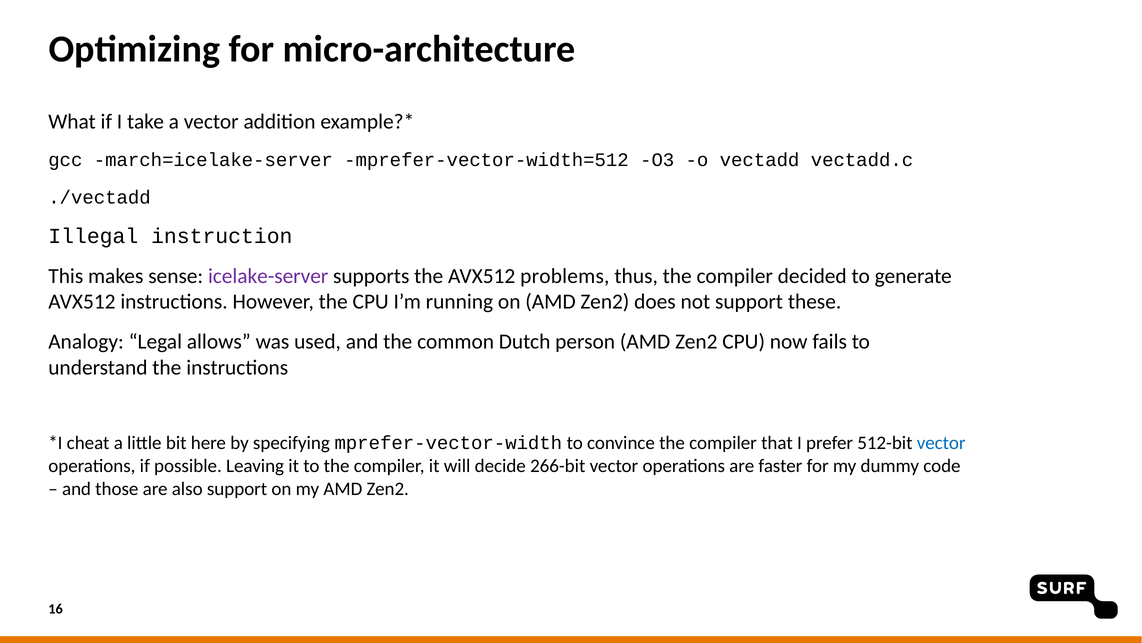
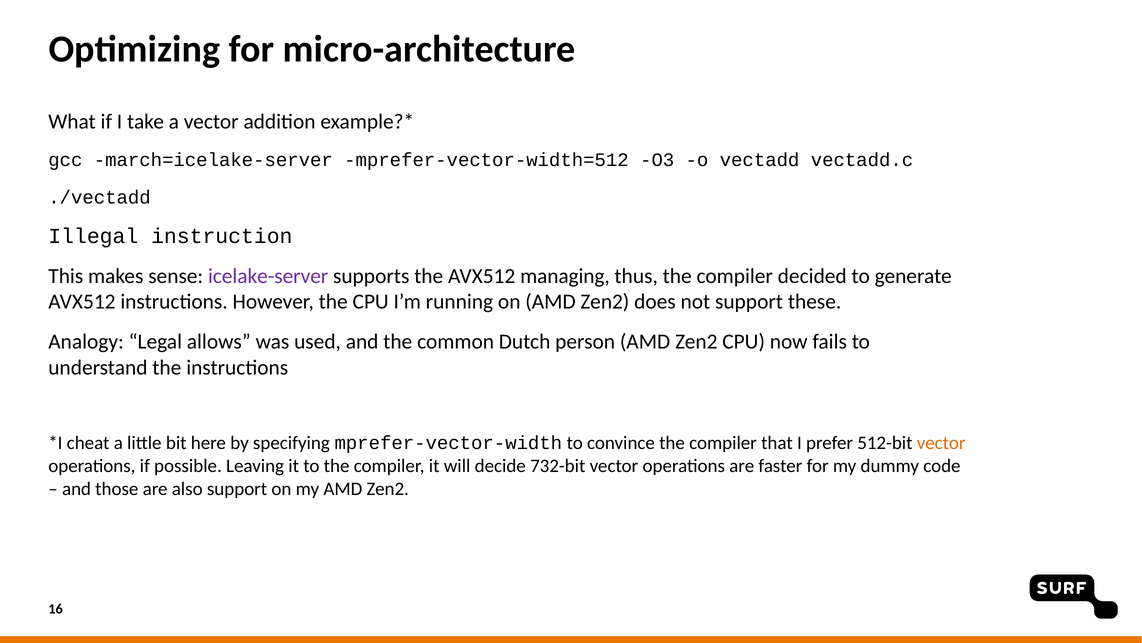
problems: problems -> managing
vector at (941, 443) colour: blue -> orange
266-bit: 266-bit -> 732-bit
